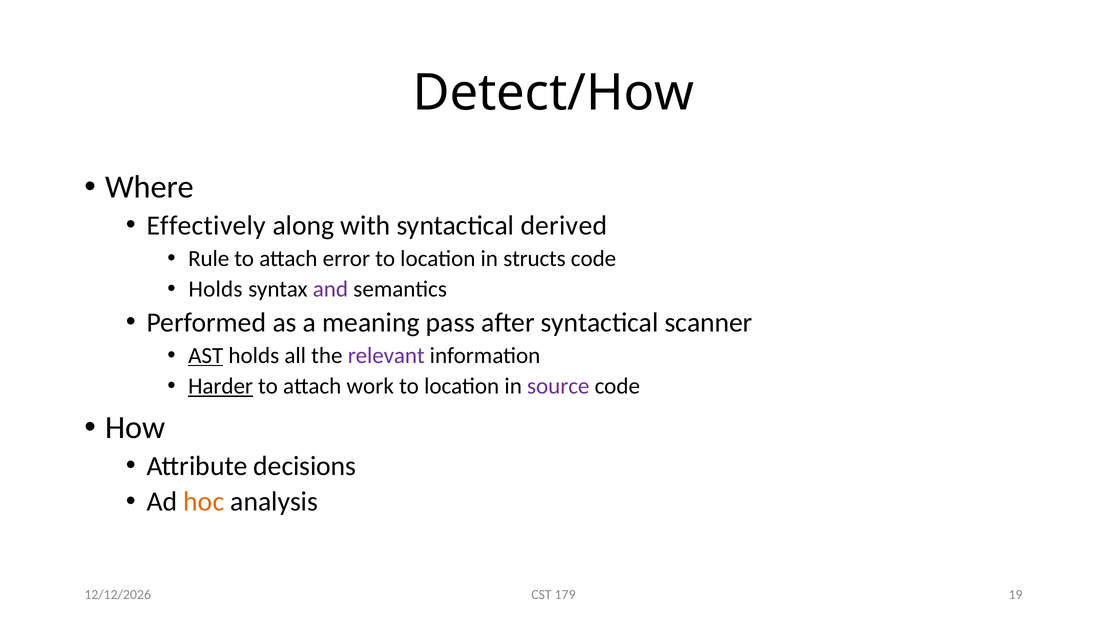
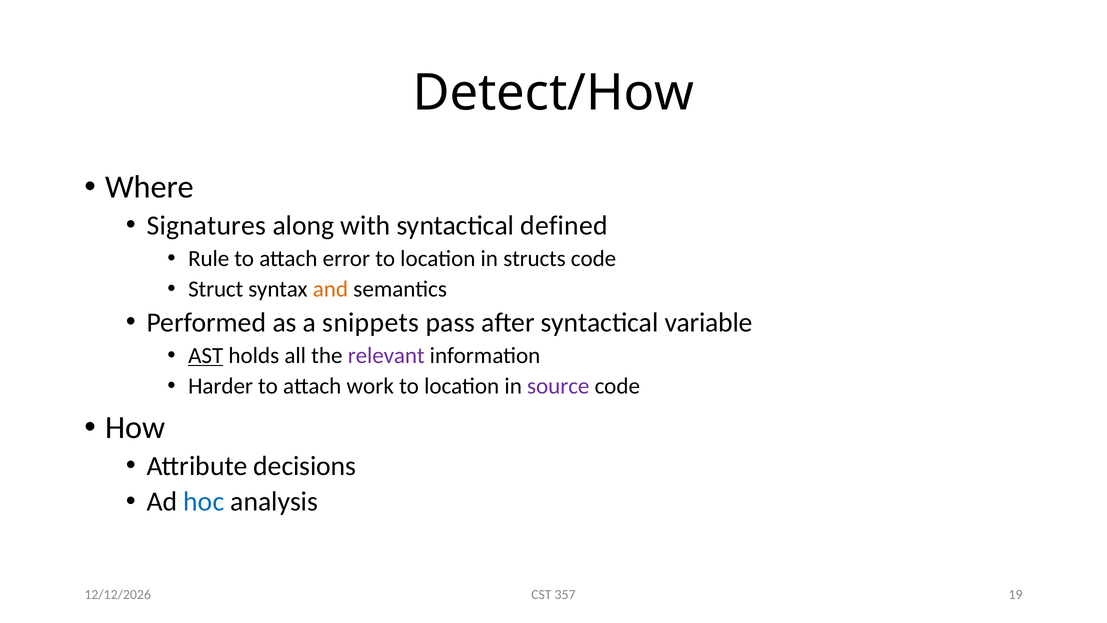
Effectively: Effectively -> Signatures
derived: derived -> defined
Holds at (216, 289): Holds -> Struct
and colour: purple -> orange
meaning: meaning -> snippets
scanner: scanner -> variable
Harder underline: present -> none
hoc colour: orange -> blue
179: 179 -> 357
